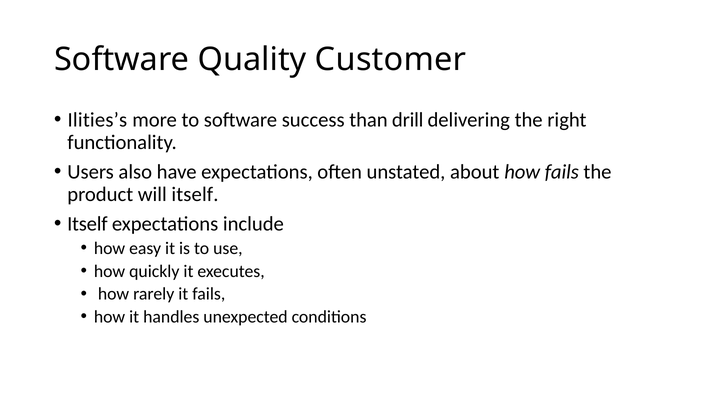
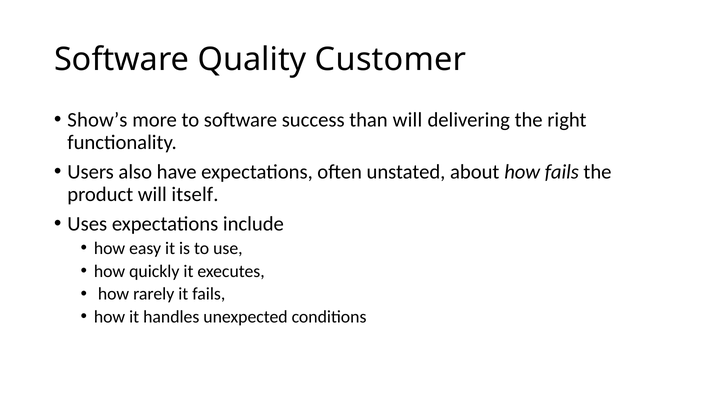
Ilities’s: Ilities’s -> Show’s
than drill: drill -> will
Itself at (87, 224): Itself -> Uses
